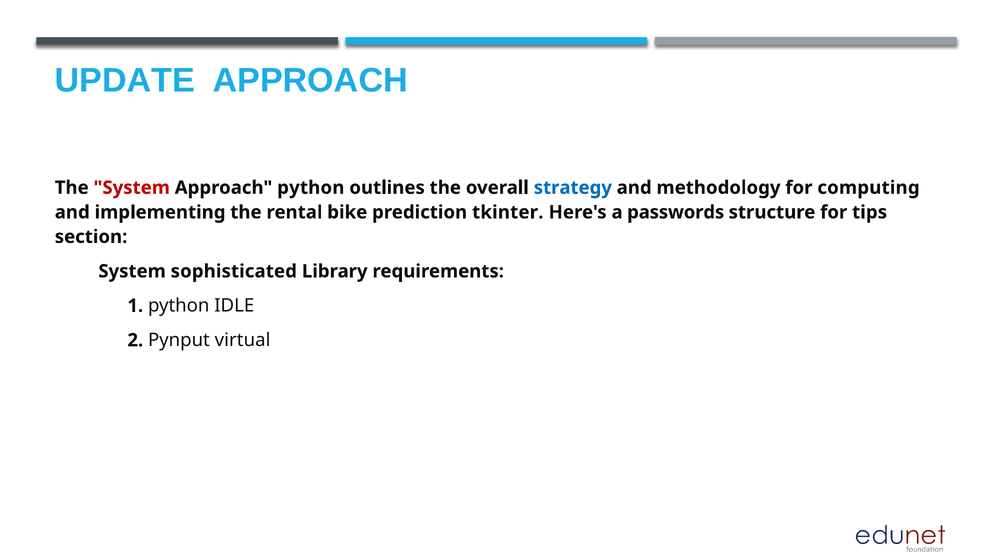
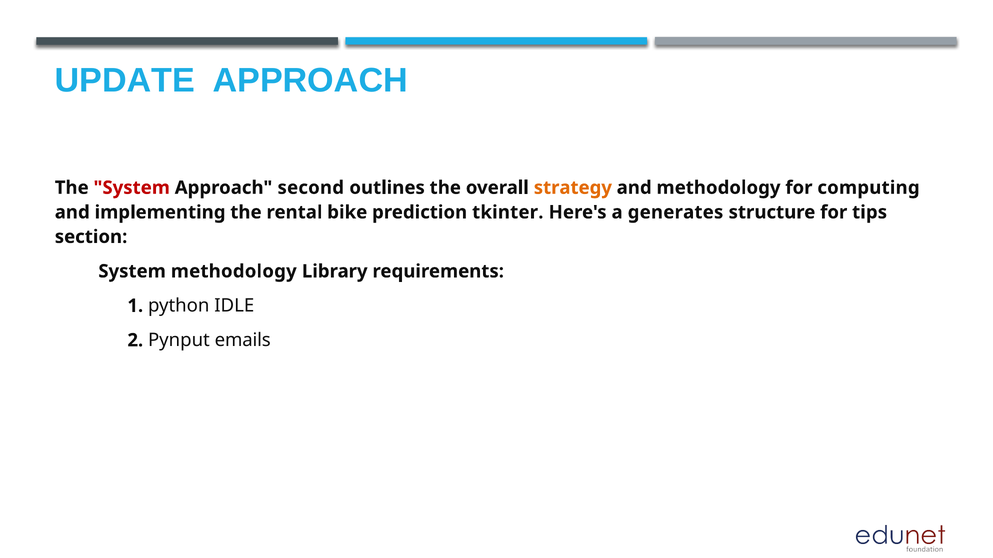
Approach python: python -> second
strategy colour: blue -> orange
passwords: passwords -> generates
System sophisticated: sophisticated -> methodology
virtual: virtual -> emails
